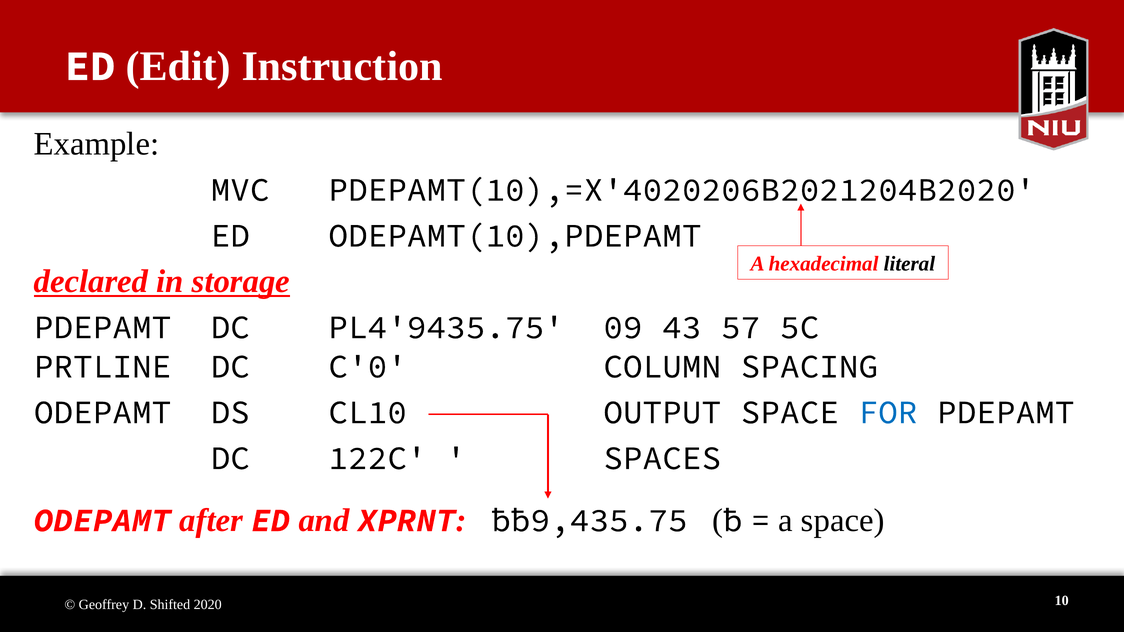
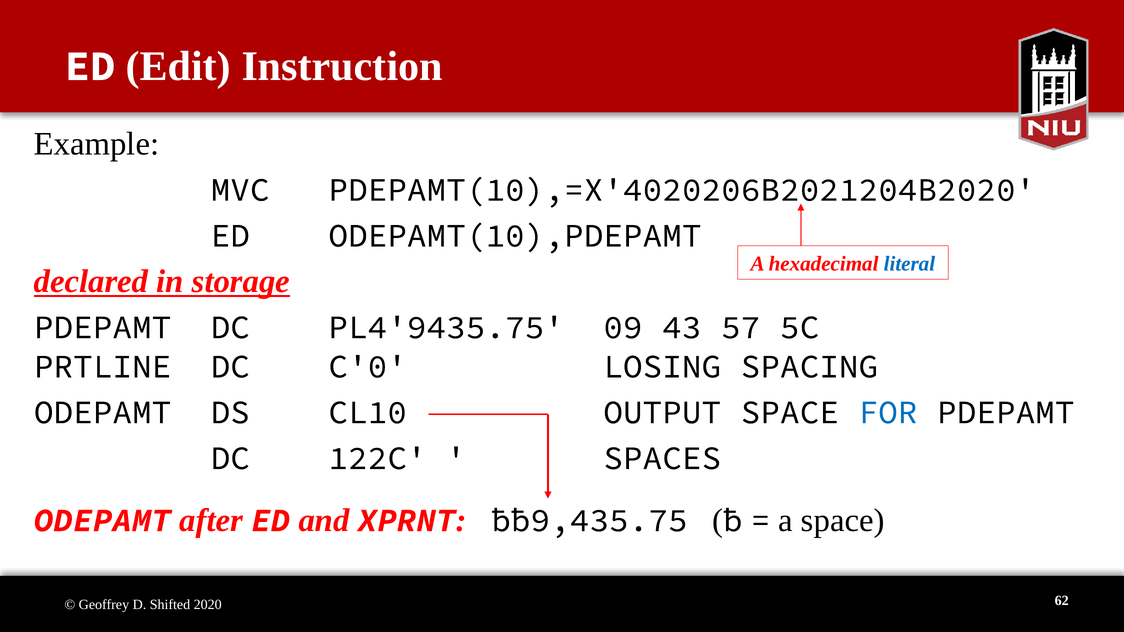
literal colour: black -> blue
COLUMN: COLUMN -> LOSING
10: 10 -> 62
